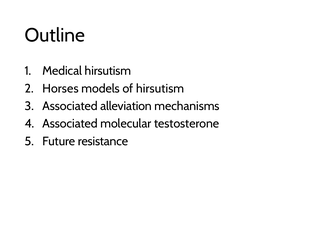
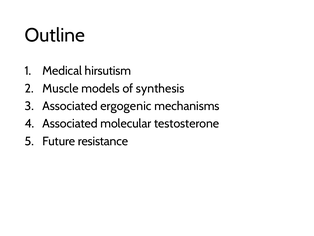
Horses: Horses -> Muscle
of hirsutism: hirsutism -> synthesis
alleviation: alleviation -> ergogenic
